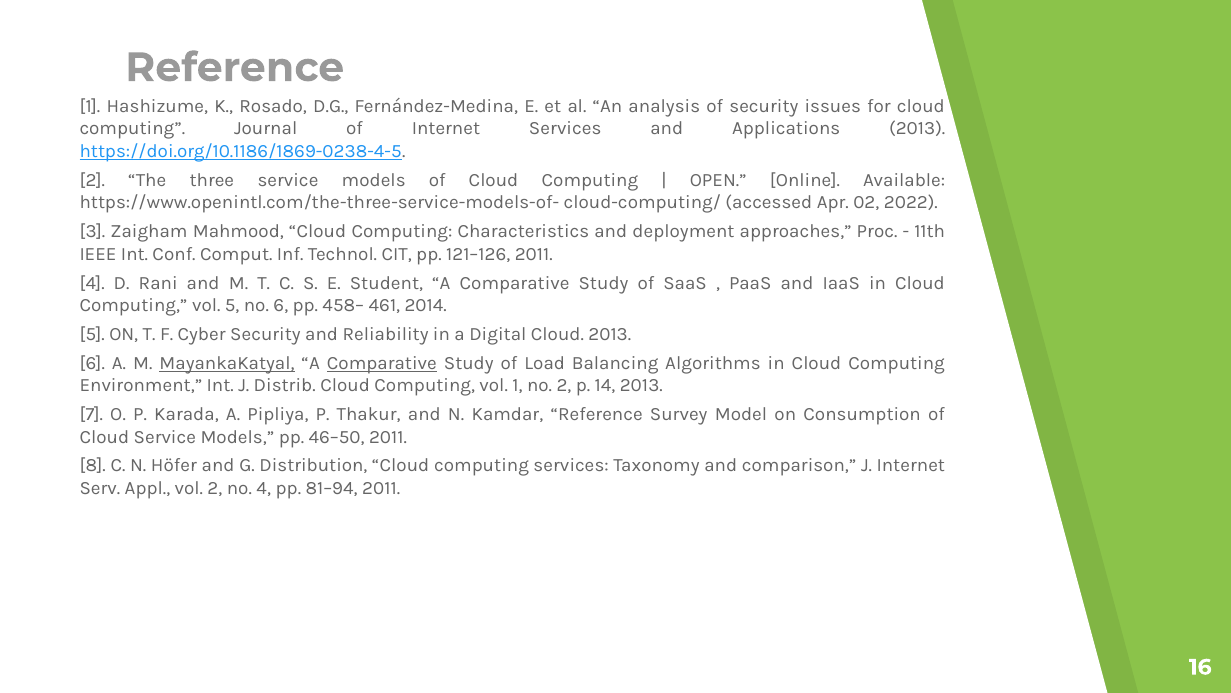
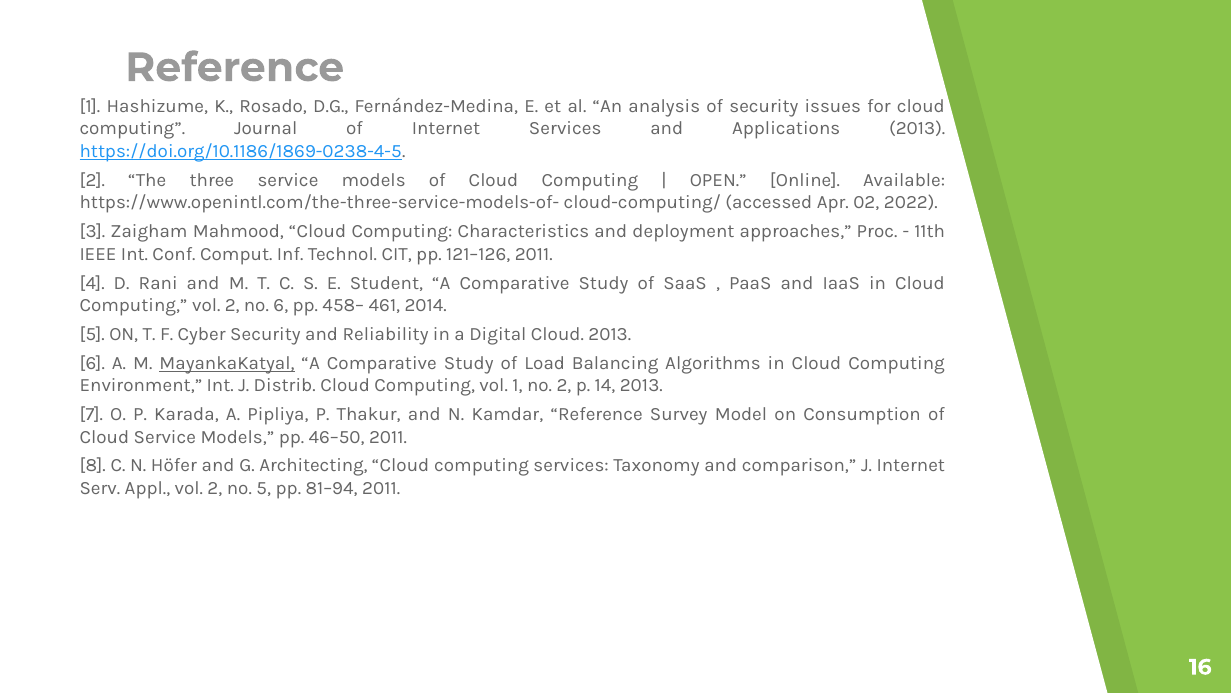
Computing vol 5: 5 -> 2
Comparative at (382, 363) underline: present -> none
Distribution: Distribution -> Architecting
no 4: 4 -> 5
